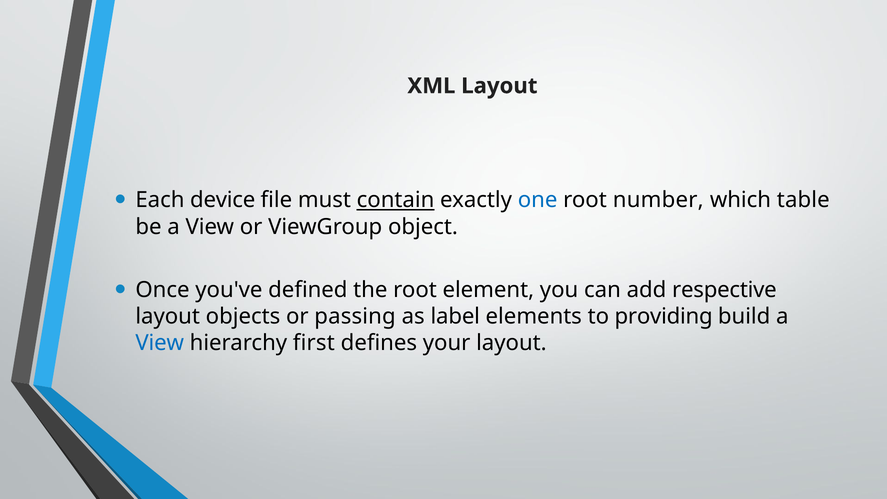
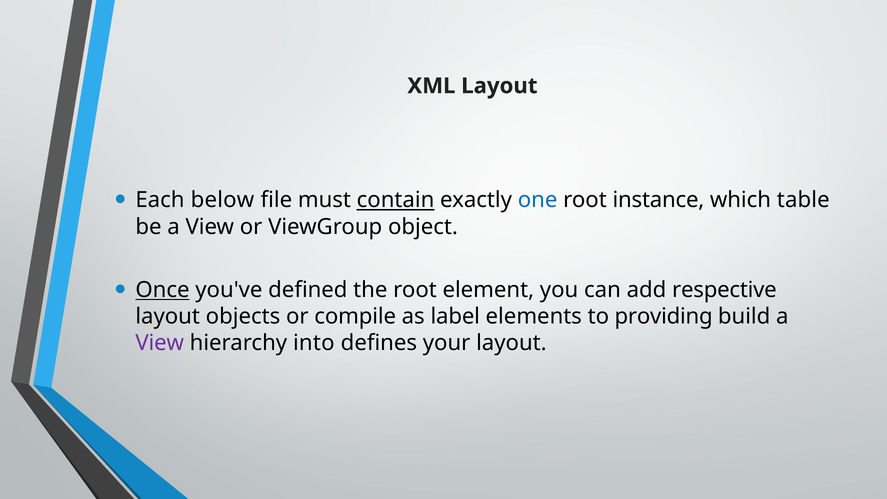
device: device -> below
number: number -> instance
Once underline: none -> present
passing: passing -> compile
View at (160, 343) colour: blue -> purple
first: first -> into
